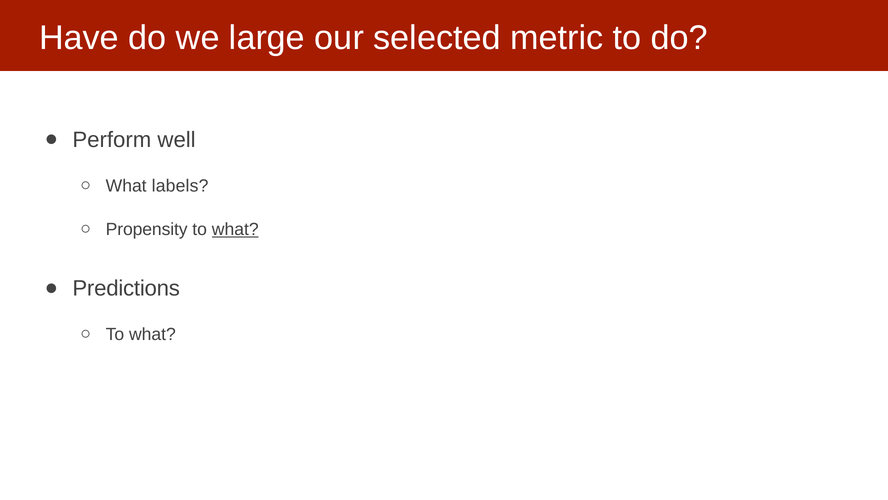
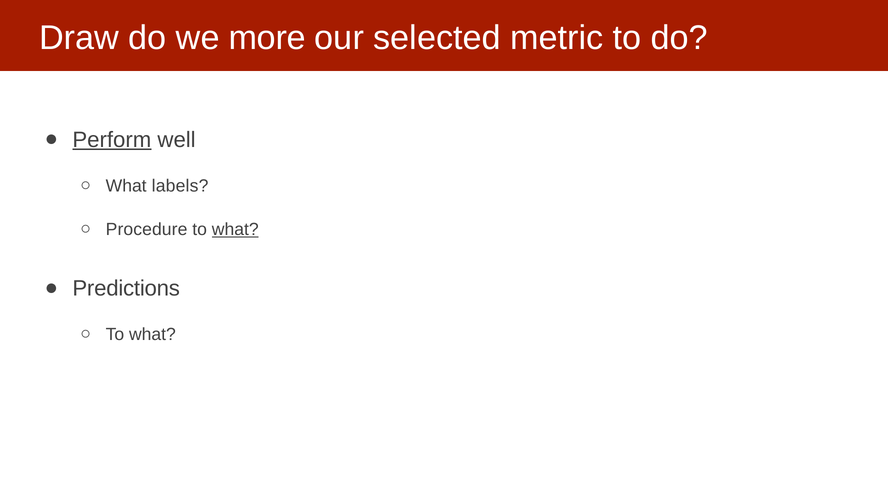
Have: Have -> Draw
large: large -> more
Perform underline: none -> present
Propensity: Propensity -> Procedure
